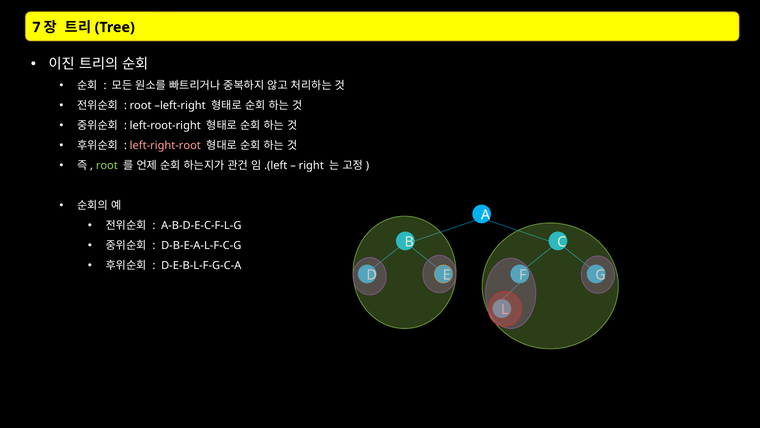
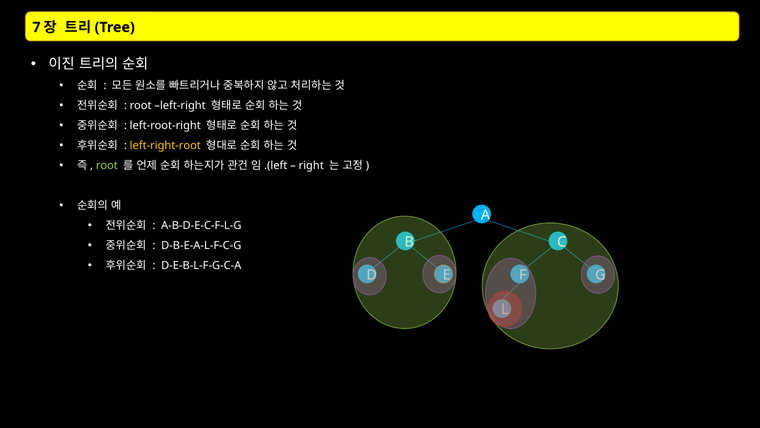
left-right-root colour: pink -> yellow
